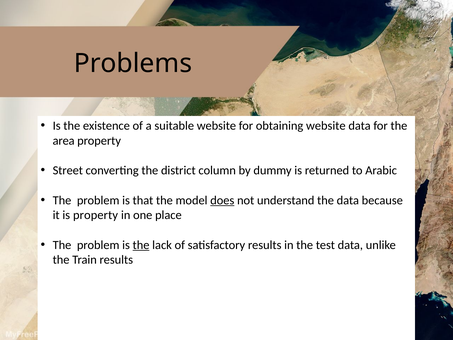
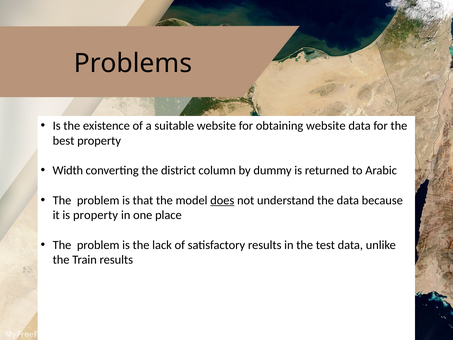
area: area -> best
Street: Street -> Width
the at (141, 245) underline: present -> none
